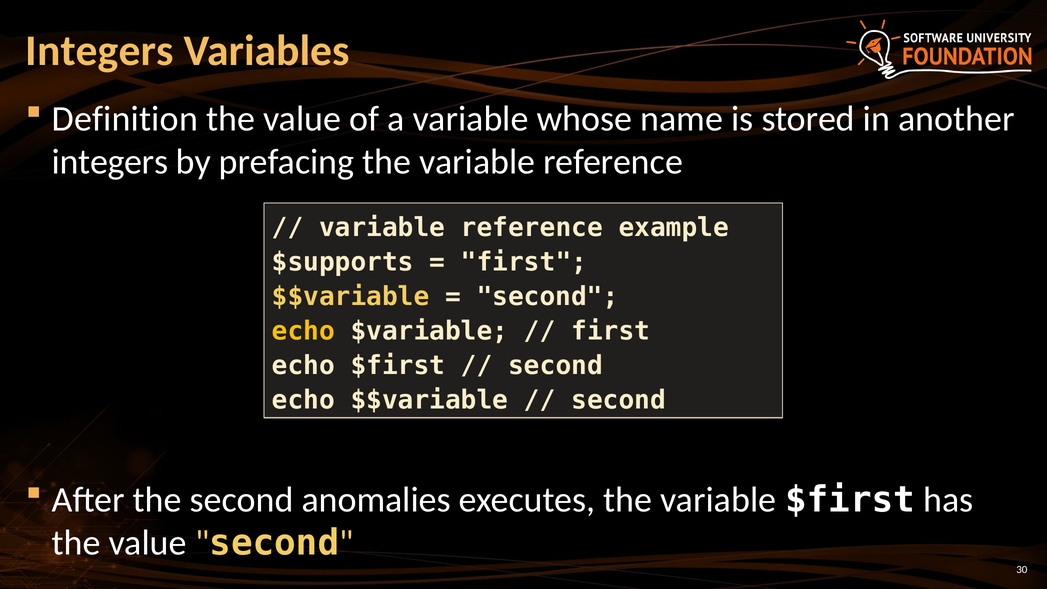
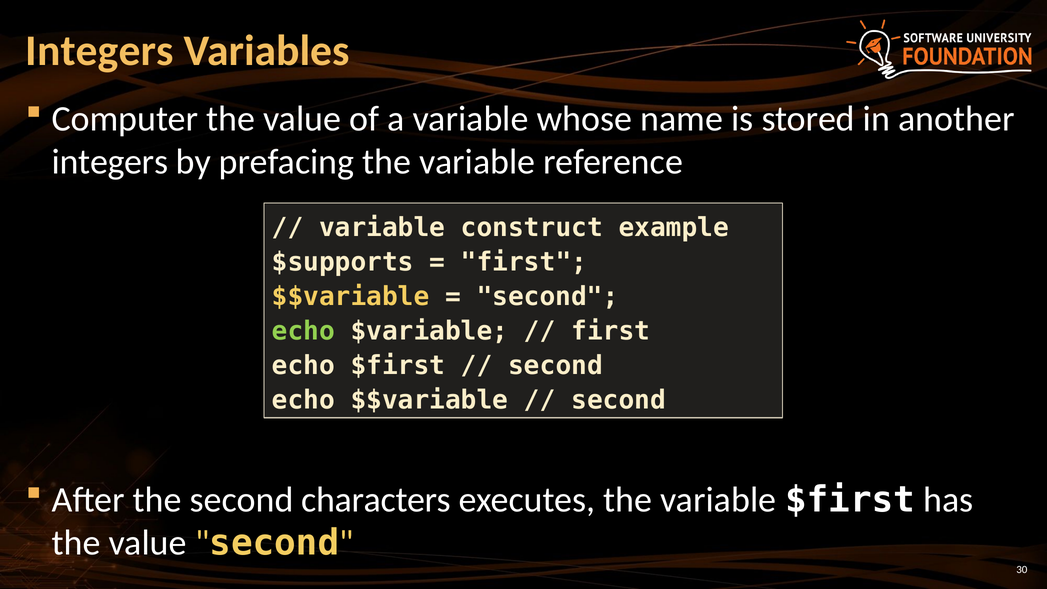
Definition: Definition -> Computer
reference at (532, 227): reference -> construct
echo at (303, 331) colour: yellow -> light green
anomalies: anomalies -> characters
